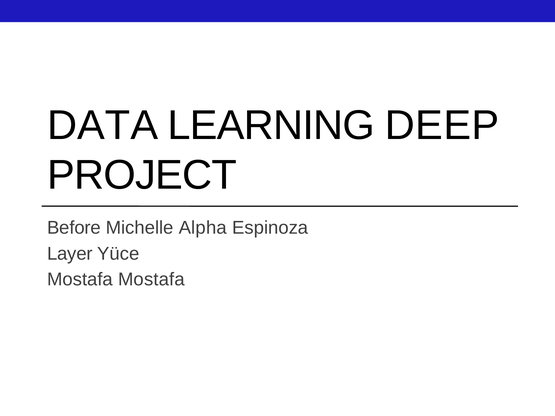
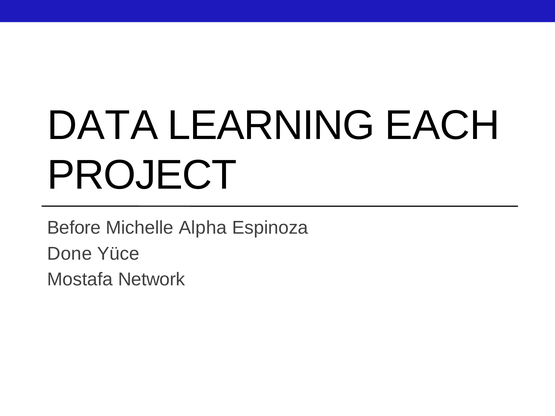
DEEP: DEEP -> EACH
Layer: Layer -> Done
Mostafa Mostafa: Mostafa -> Network
